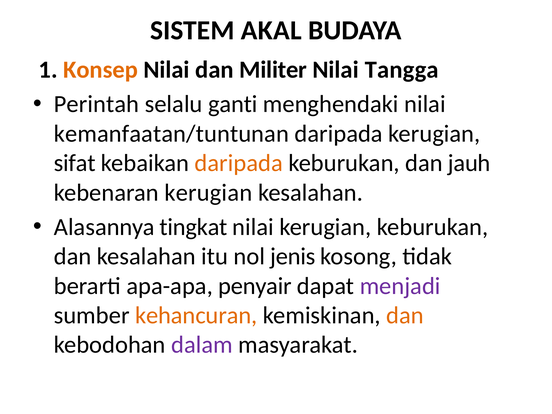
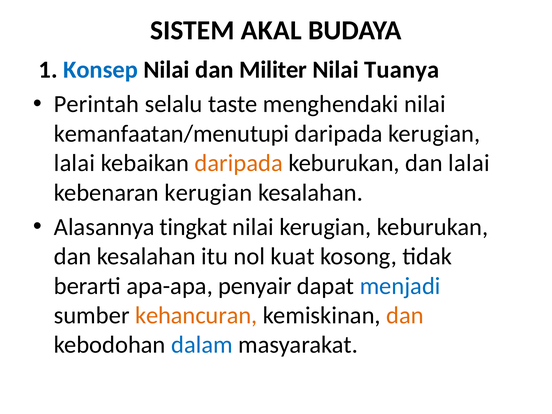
Konsep colour: orange -> blue
Tangga: Tangga -> Tuanya
ganti: ganti -> taste
kemanfaatan/tuntunan: kemanfaatan/tuntunan -> kemanfaatan/menutupi
sifat at (75, 163): sifat -> lalai
dan jauh: jauh -> lalai
jenis: jenis -> kuat
menjadi colour: purple -> blue
dalam colour: purple -> blue
